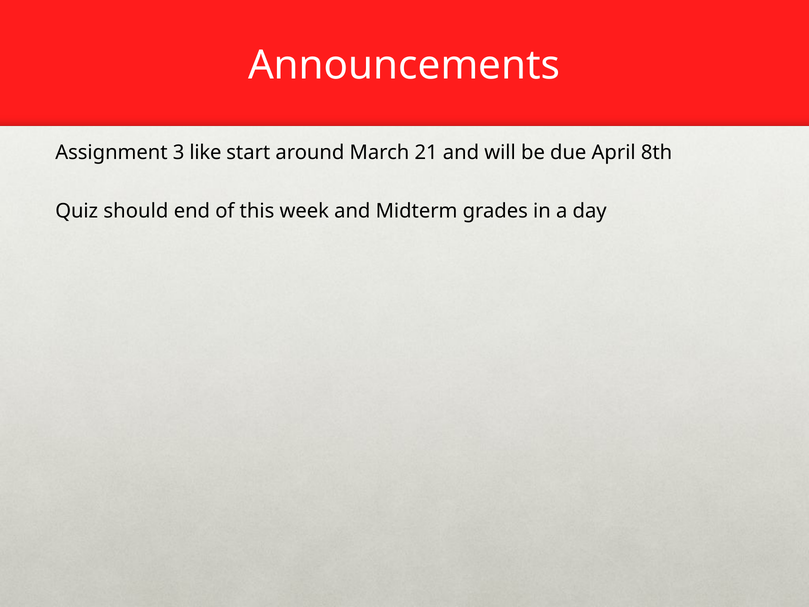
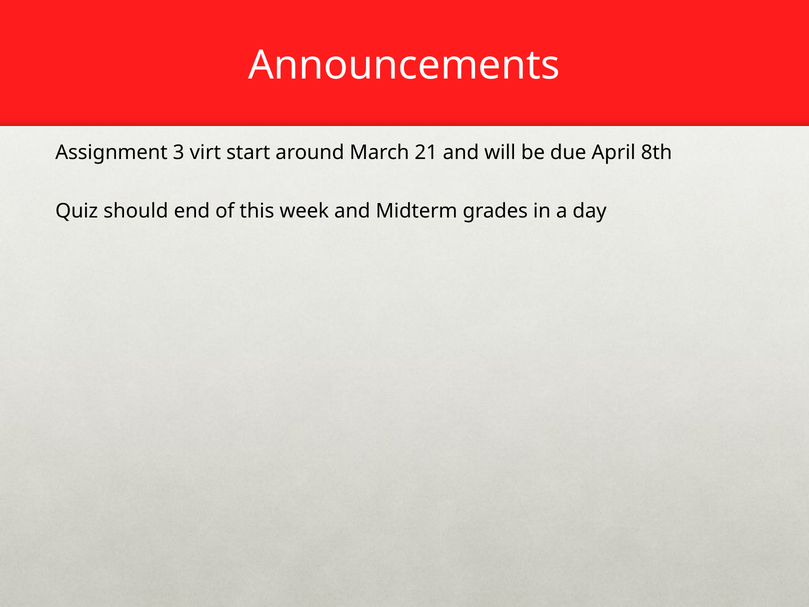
like: like -> virt
